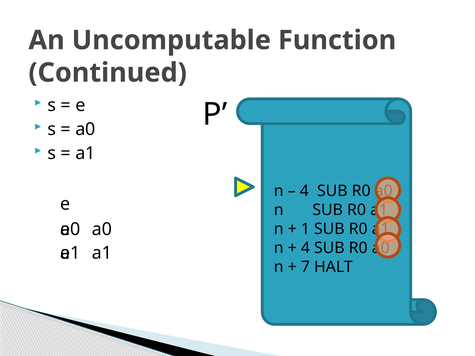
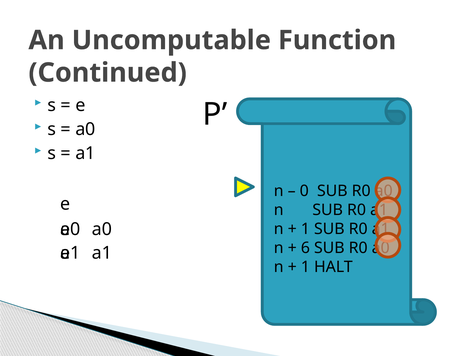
4 at (304, 191): 4 -> 0
4 at (305, 248): 4 -> 6
7 at (305, 267): 7 -> 1
